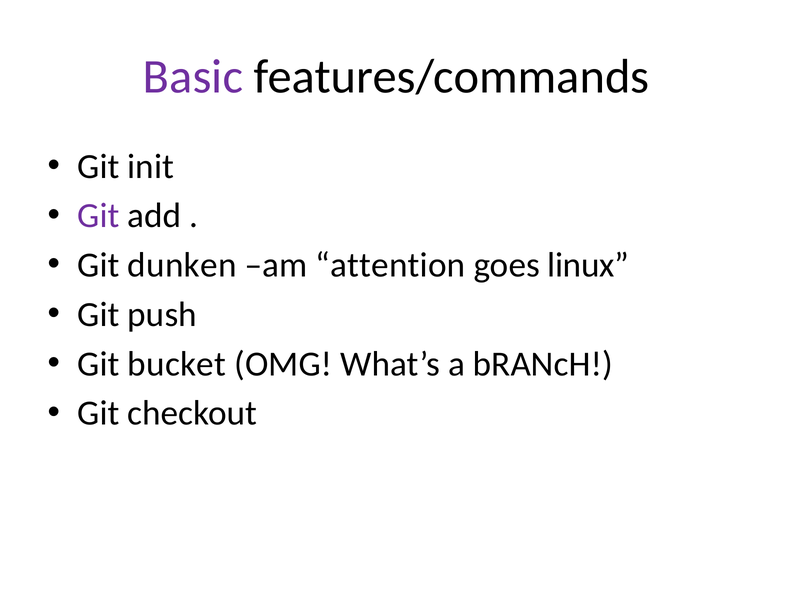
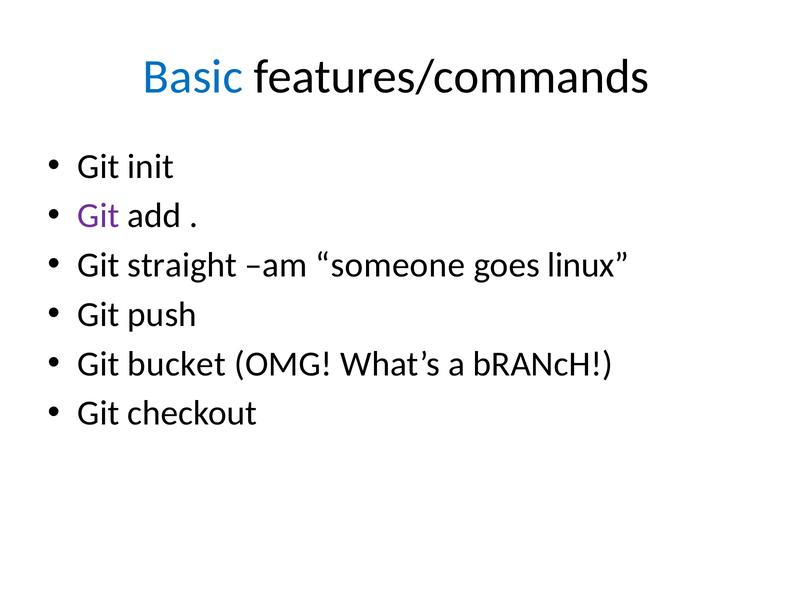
Basic colour: purple -> blue
dunken: dunken -> straight
attention: attention -> someone
